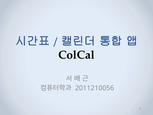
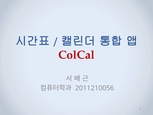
ColCal colour: black -> red
